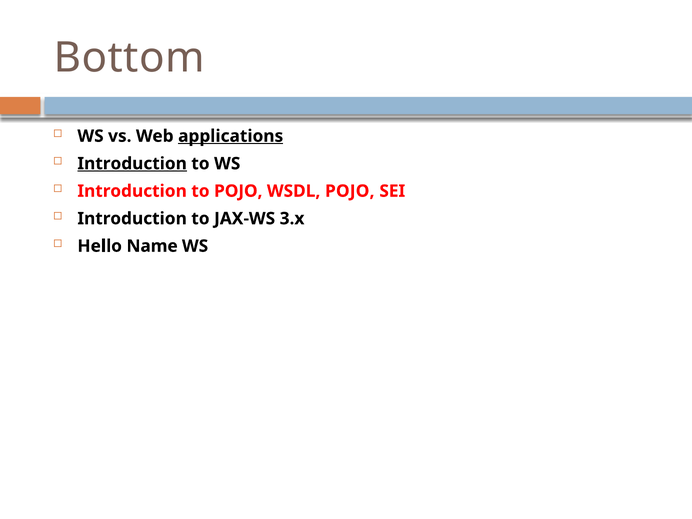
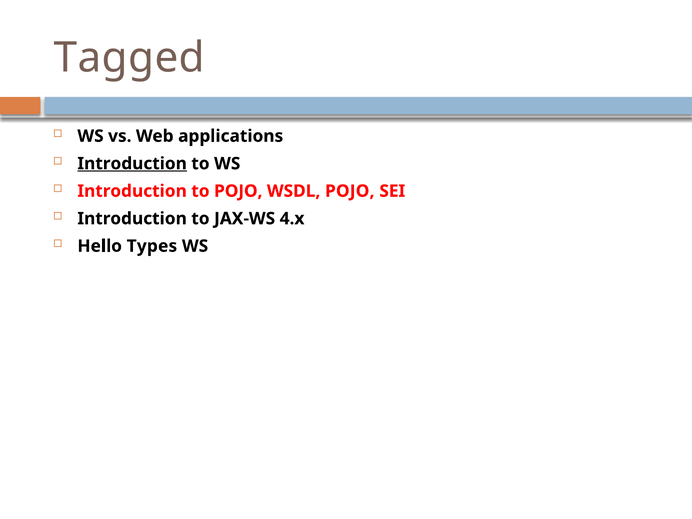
Bottom: Bottom -> Tagged
applications underline: present -> none
3.x: 3.x -> 4.x
Name: Name -> Types
